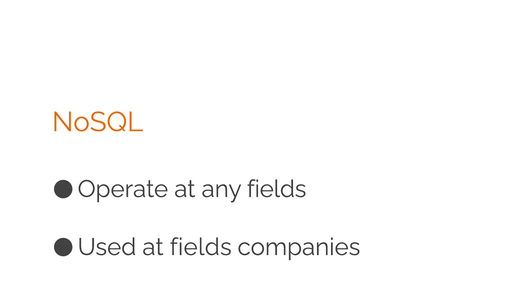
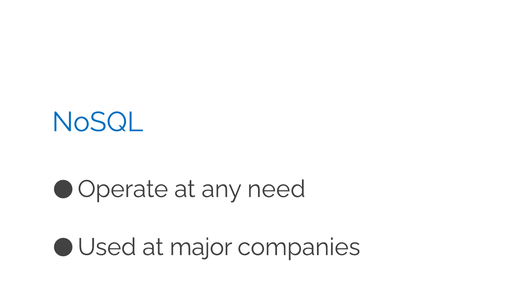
NoSQL colour: orange -> blue
any fields: fields -> need
at fields: fields -> major
